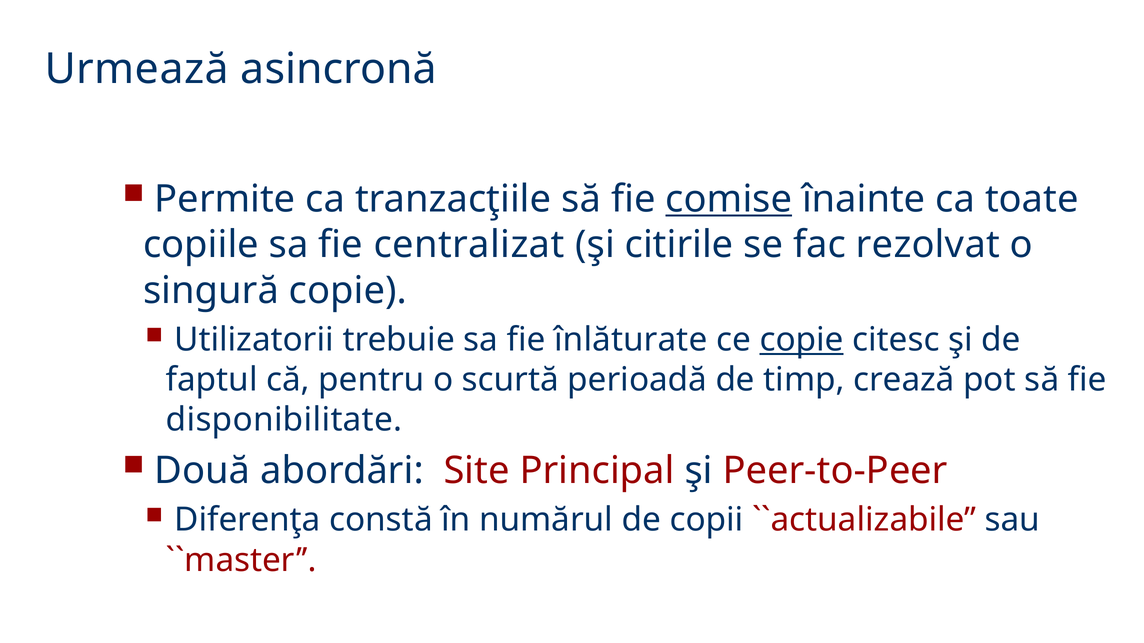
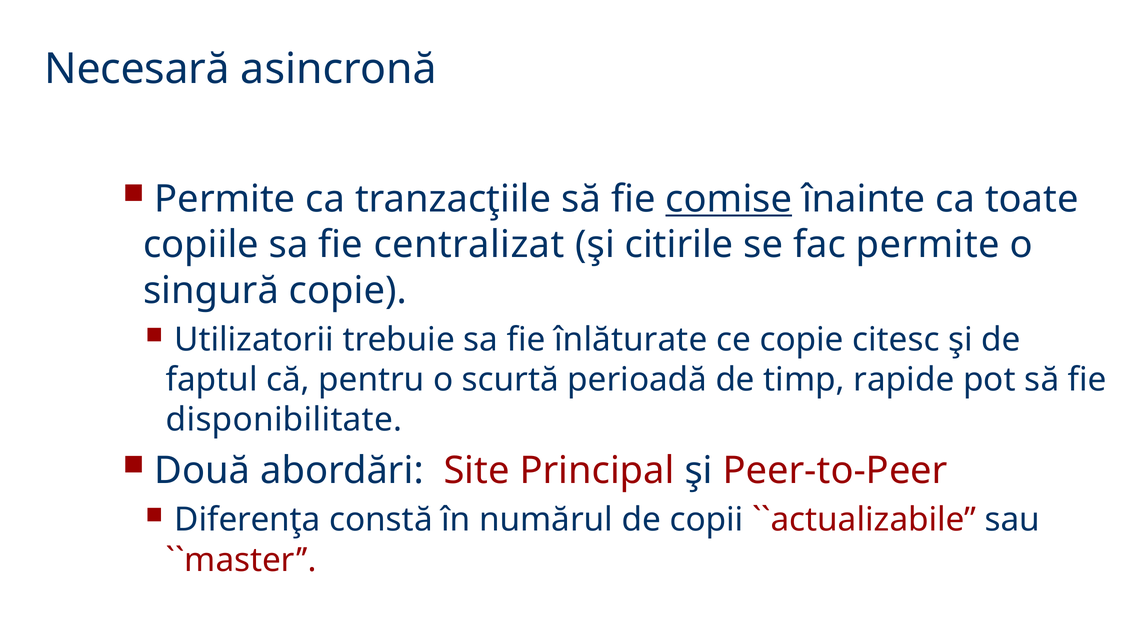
Urmează: Urmează -> Necesară
fac rezolvat: rezolvat -> permite
copie at (802, 340) underline: present -> none
crează: crează -> rapide
